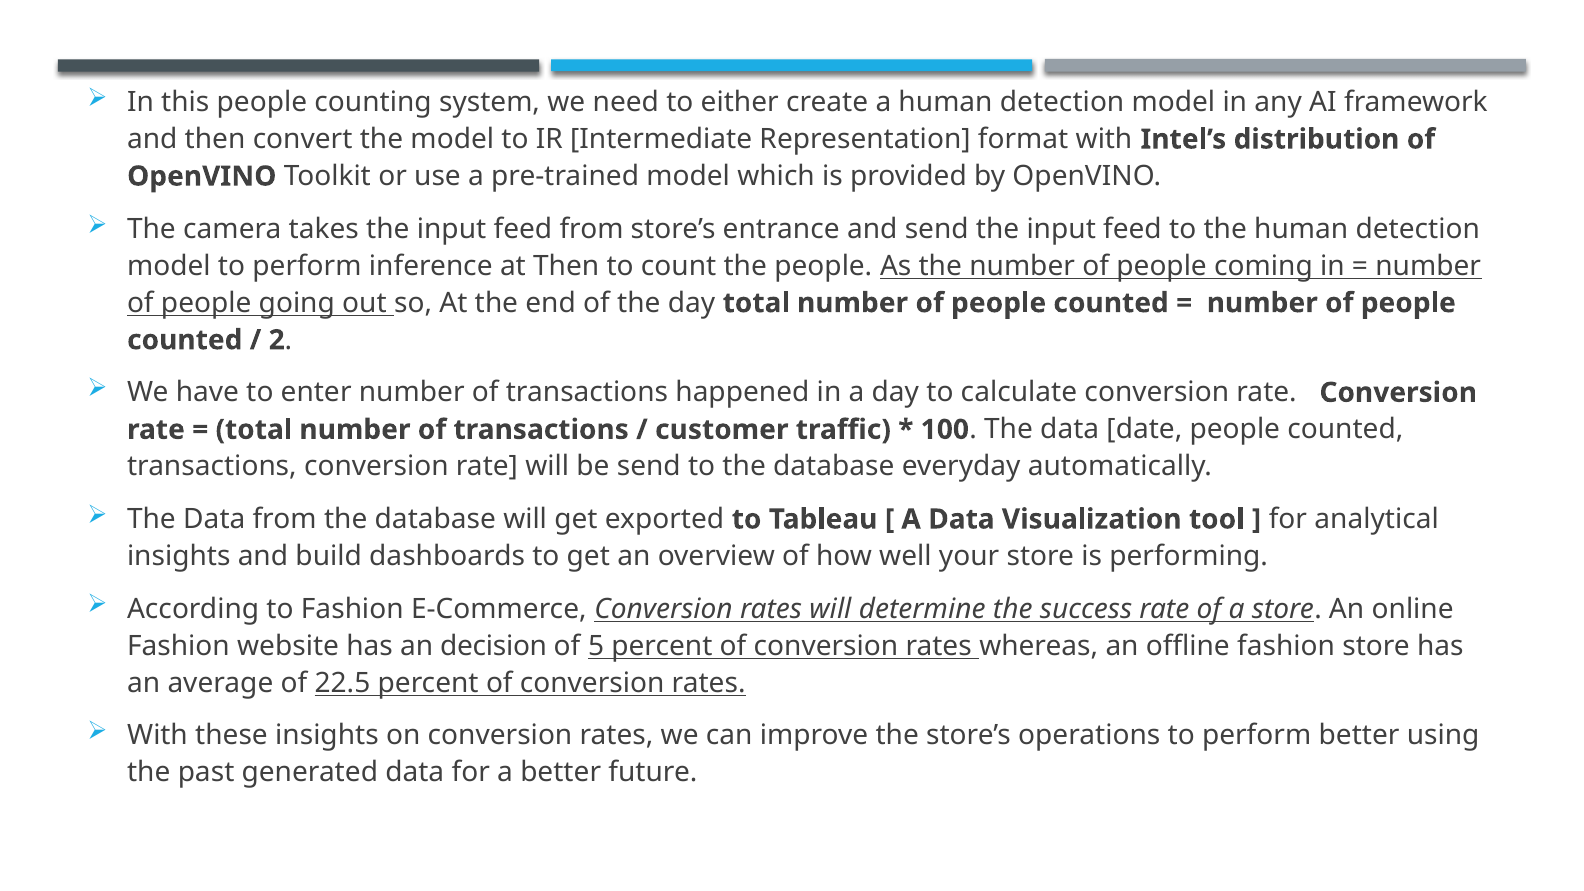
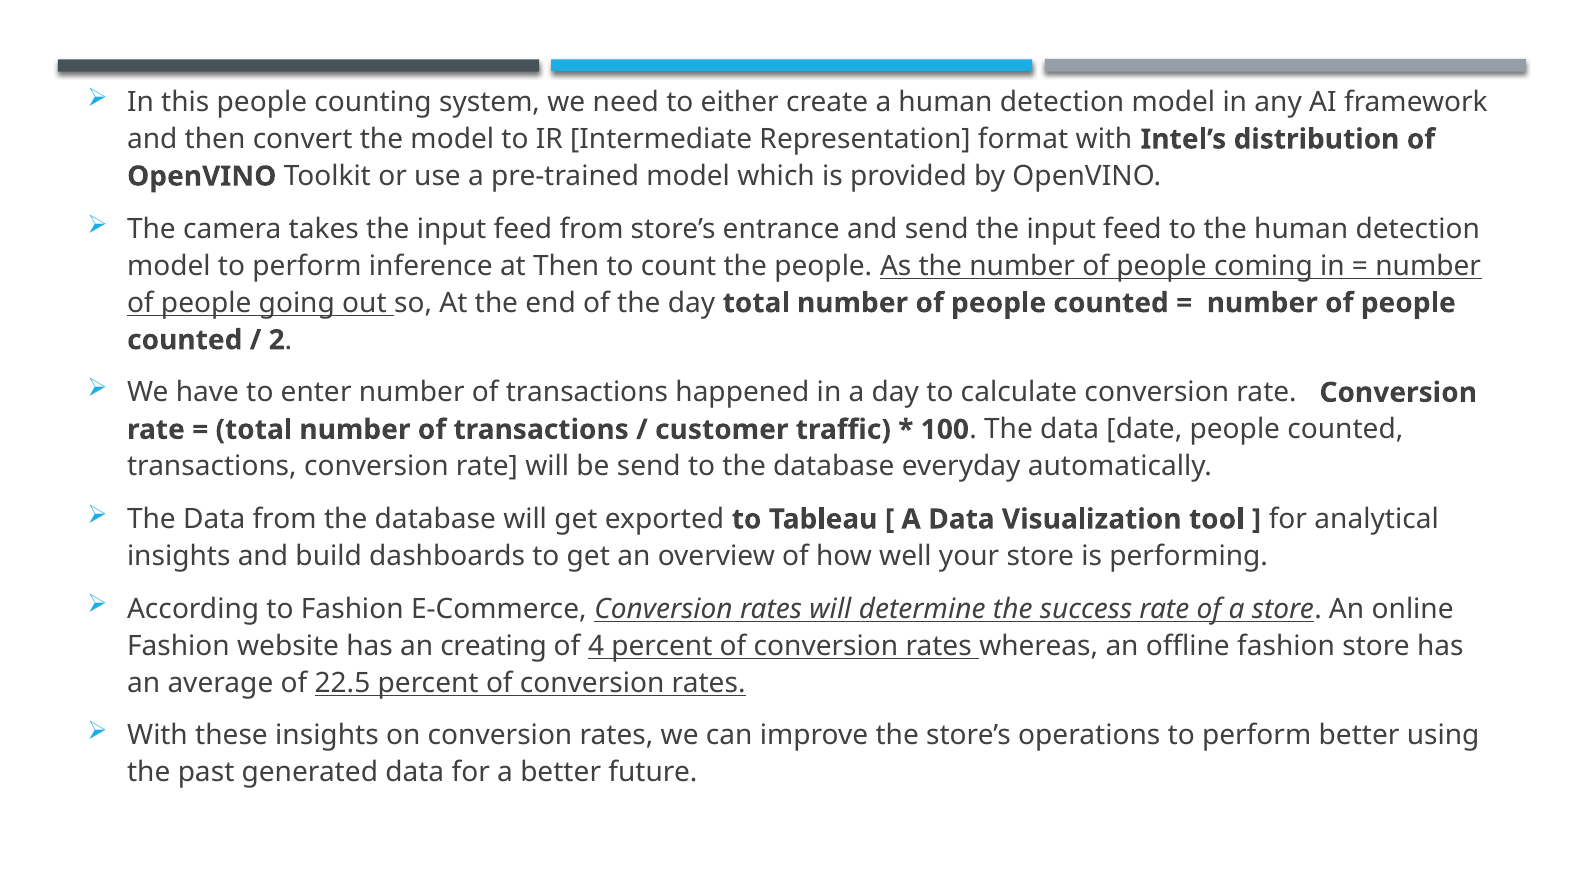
decision: decision -> creating
5: 5 -> 4
